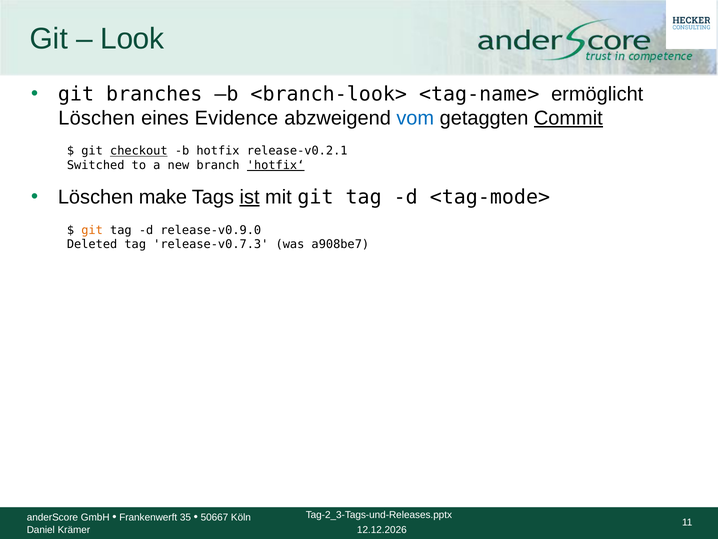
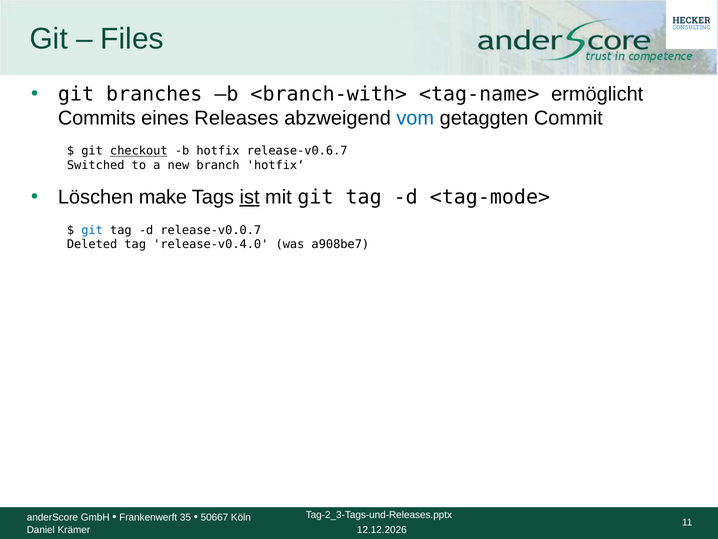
Look: Look -> Files
<branch-look>: <branch-look> -> <branch-with>
Löschen at (97, 118): Löschen -> Commits
Evidence: Evidence -> Releases
Commit underline: present -> none
release-v0.2.1: release-v0.2.1 -> release-v0.6.7
hotfix‘ underline: present -> none
git at (92, 230) colour: orange -> blue
release-v0.9.0: release-v0.9.0 -> release-v0.0.7
release-v0.7.3: release-v0.7.3 -> release-v0.4.0
